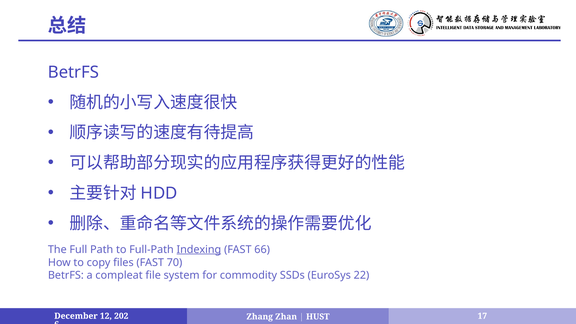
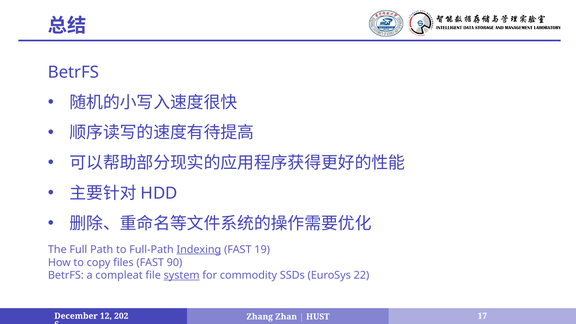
66: 66 -> 19
70: 70 -> 90
system underline: none -> present
